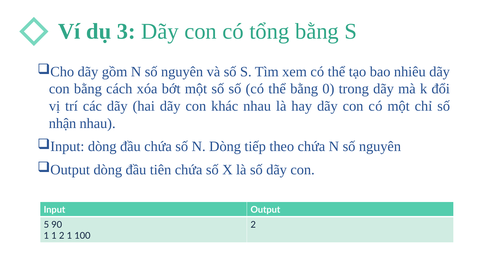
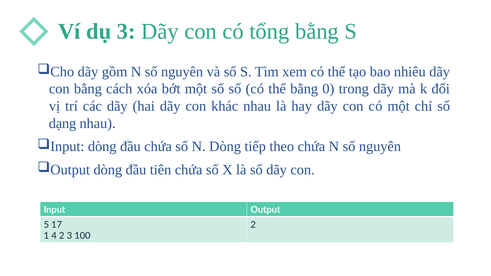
nhận: nhận -> dạng
90: 90 -> 17
1 1: 1 -> 4
2 1: 1 -> 3
